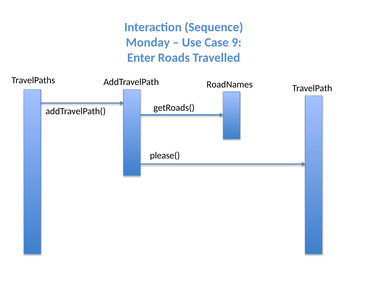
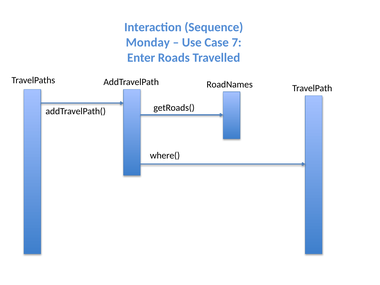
9: 9 -> 7
please(: please( -> where(
